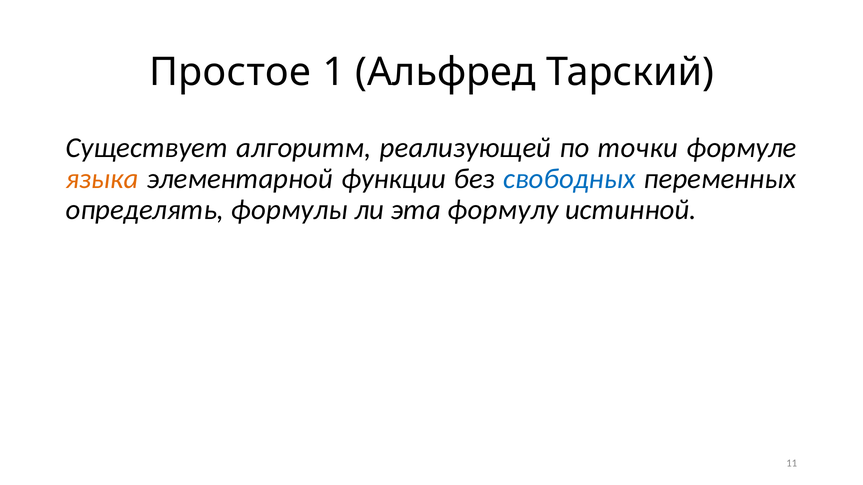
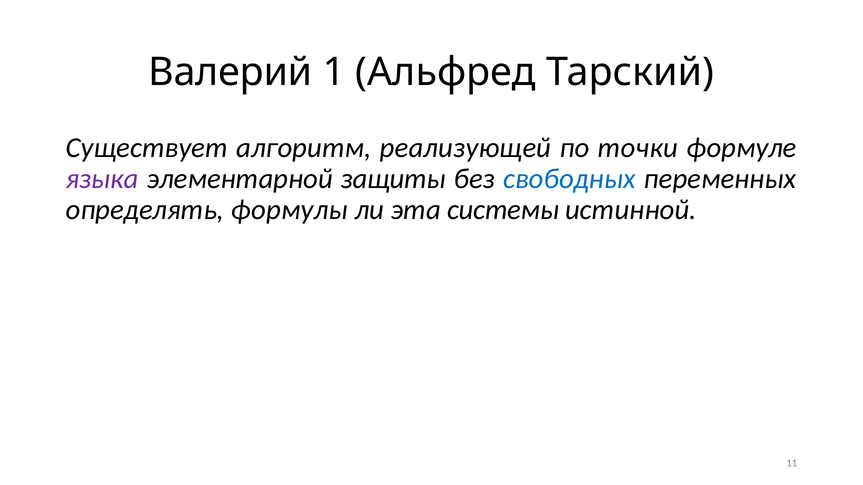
Простое: Простое -> Валерий
языка colour: orange -> purple
функции: функции -> защиты
формулу: формулу -> системы
